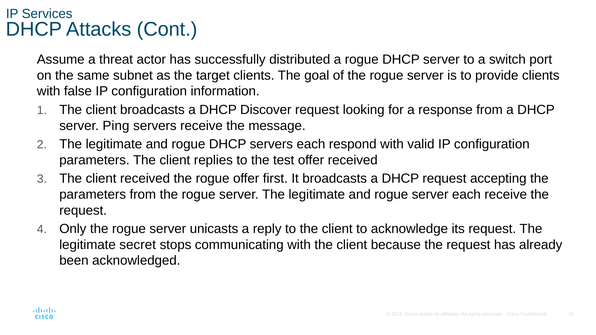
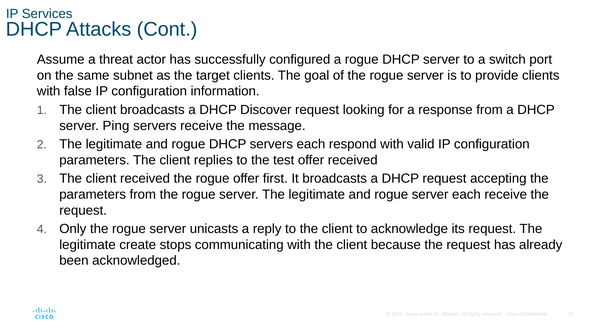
distributed: distributed -> configured
secret: secret -> create
